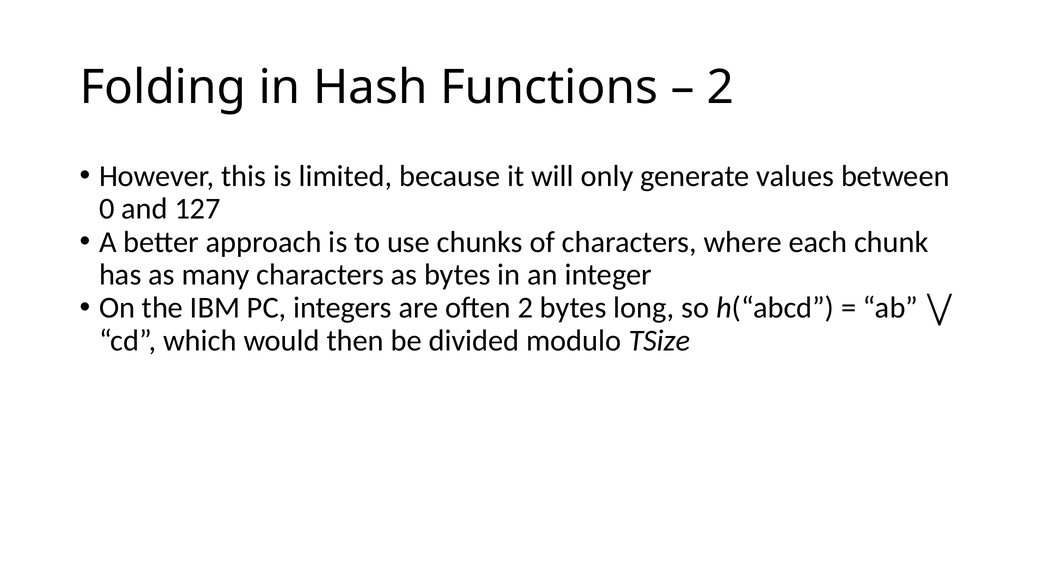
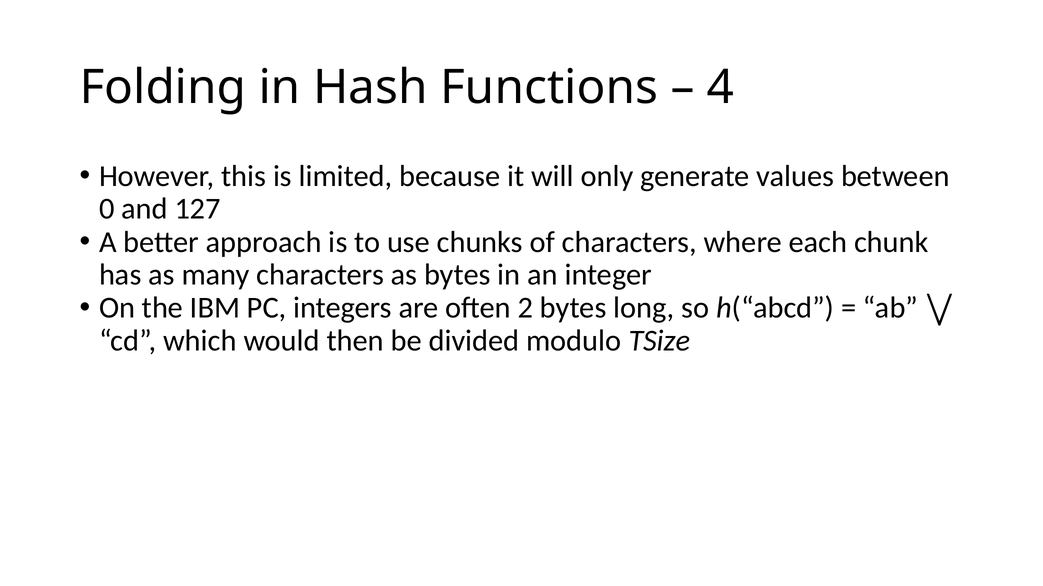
2 at (721, 88): 2 -> 4
